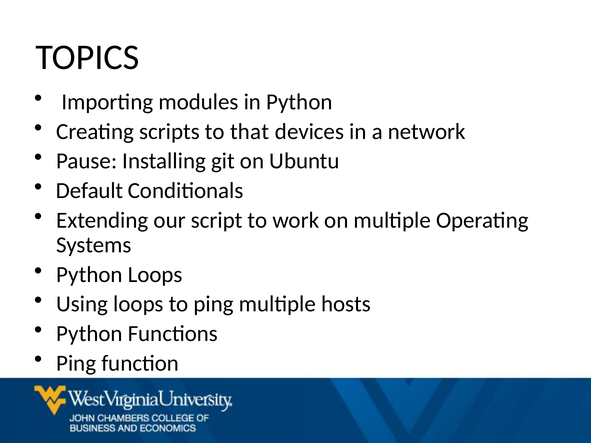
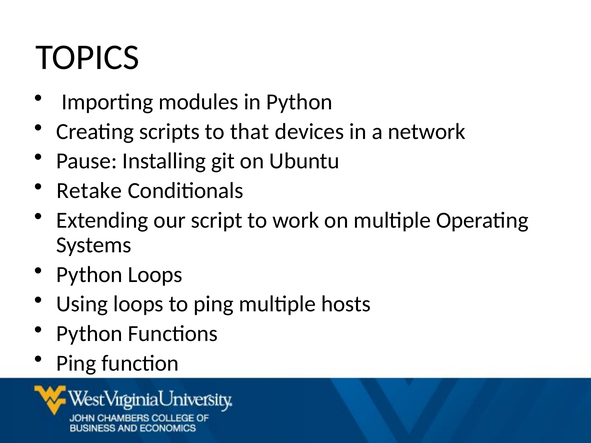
Default: Default -> Retake
